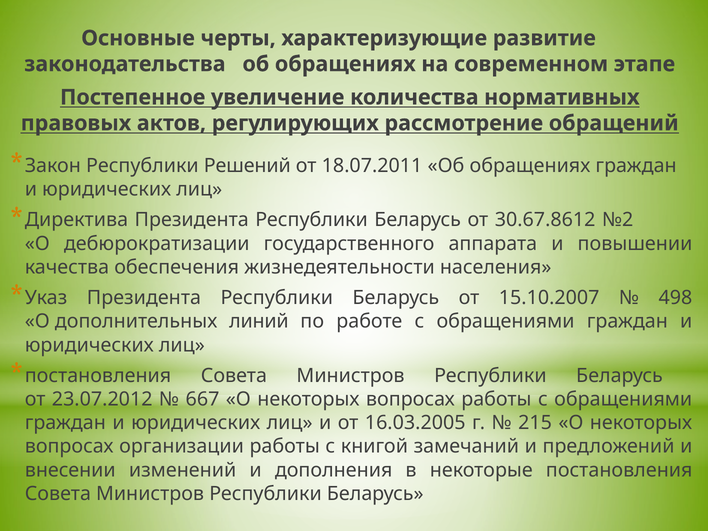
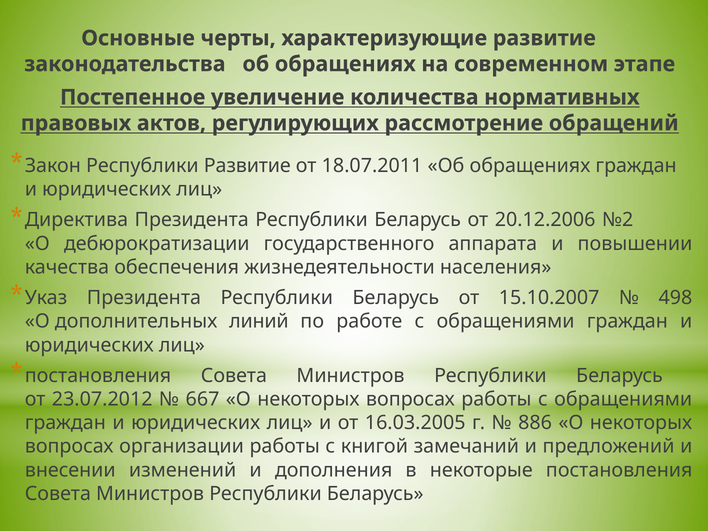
Республики Решений: Решений -> Развитие
30.67.8612: 30.67.8612 -> 20.12.2006
215: 215 -> 886
